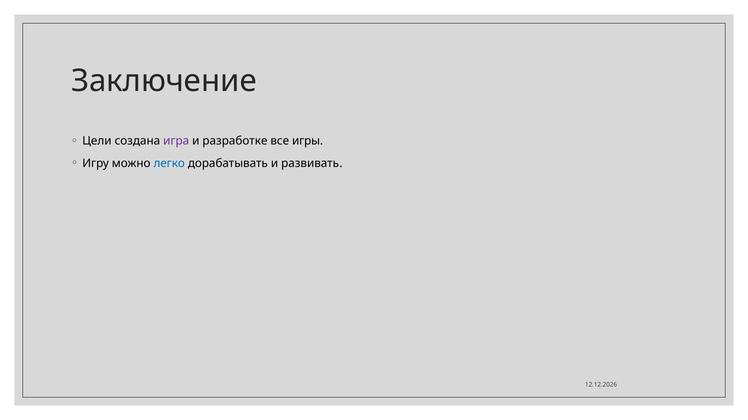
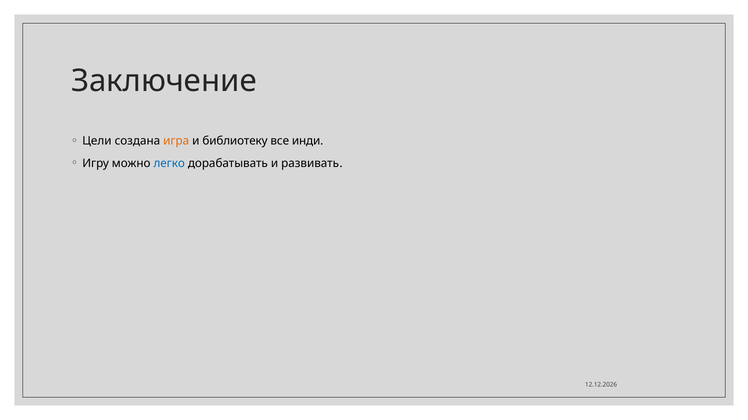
игра colour: purple -> orange
разработке: разработке -> библиотеку
игры: игры -> инди
